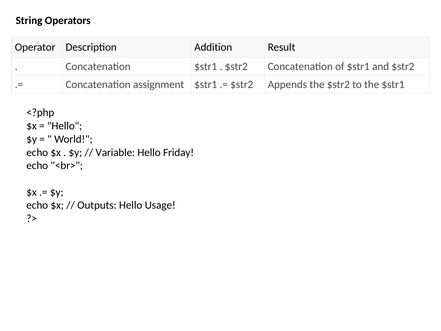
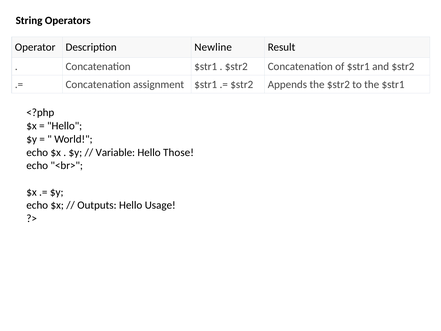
Addition: Addition -> Newline
Friday: Friday -> Those
